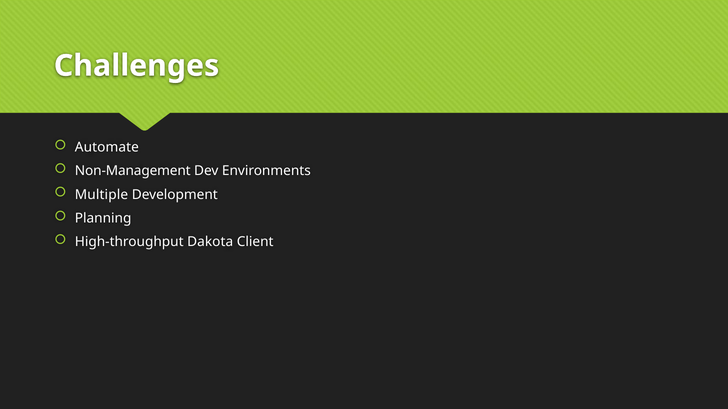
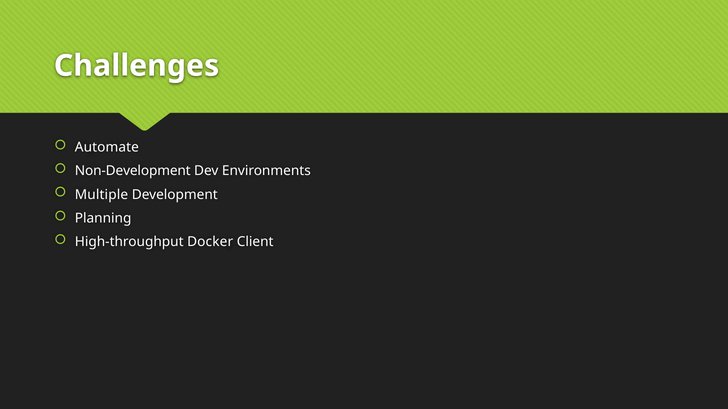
Non-Management: Non-Management -> Non-Development
Dakota: Dakota -> Docker
